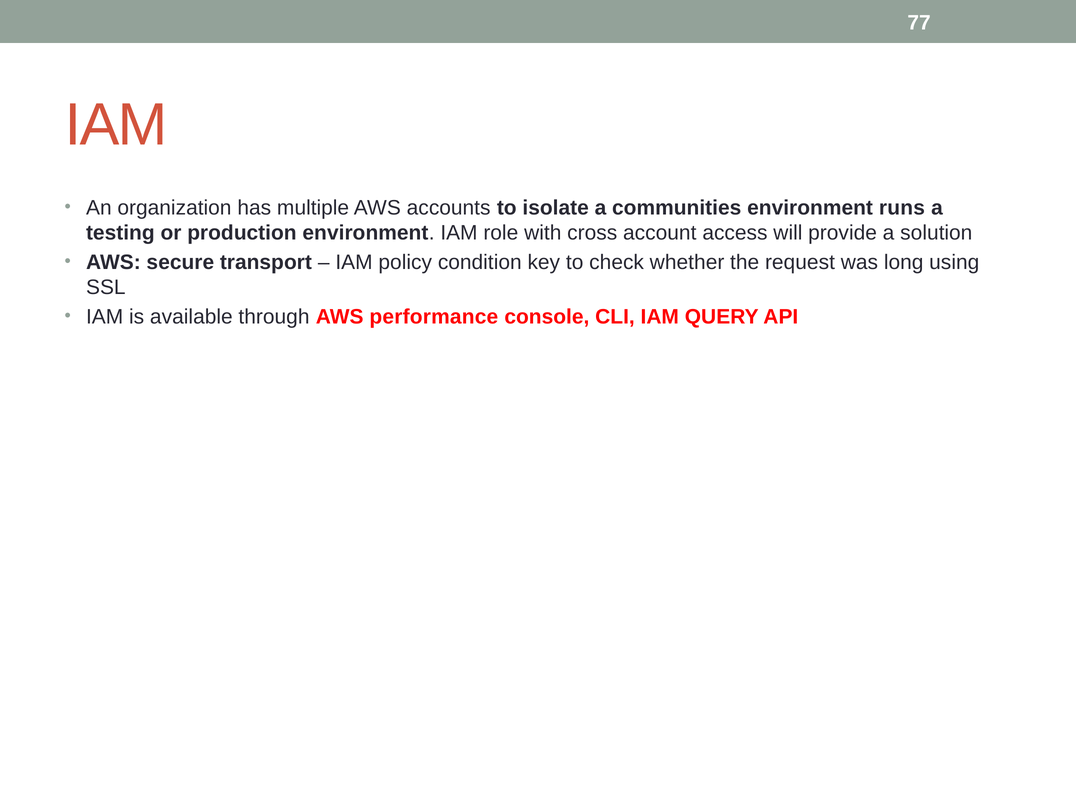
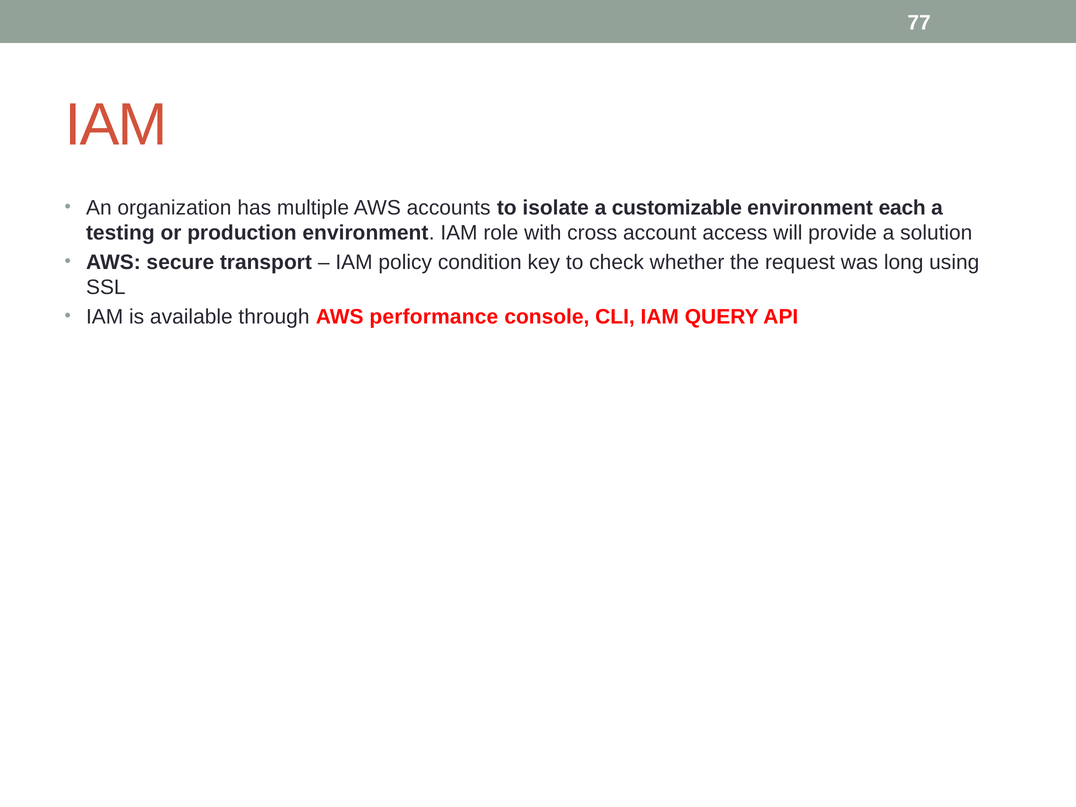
communities: communities -> customizable
runs: runs -> each
